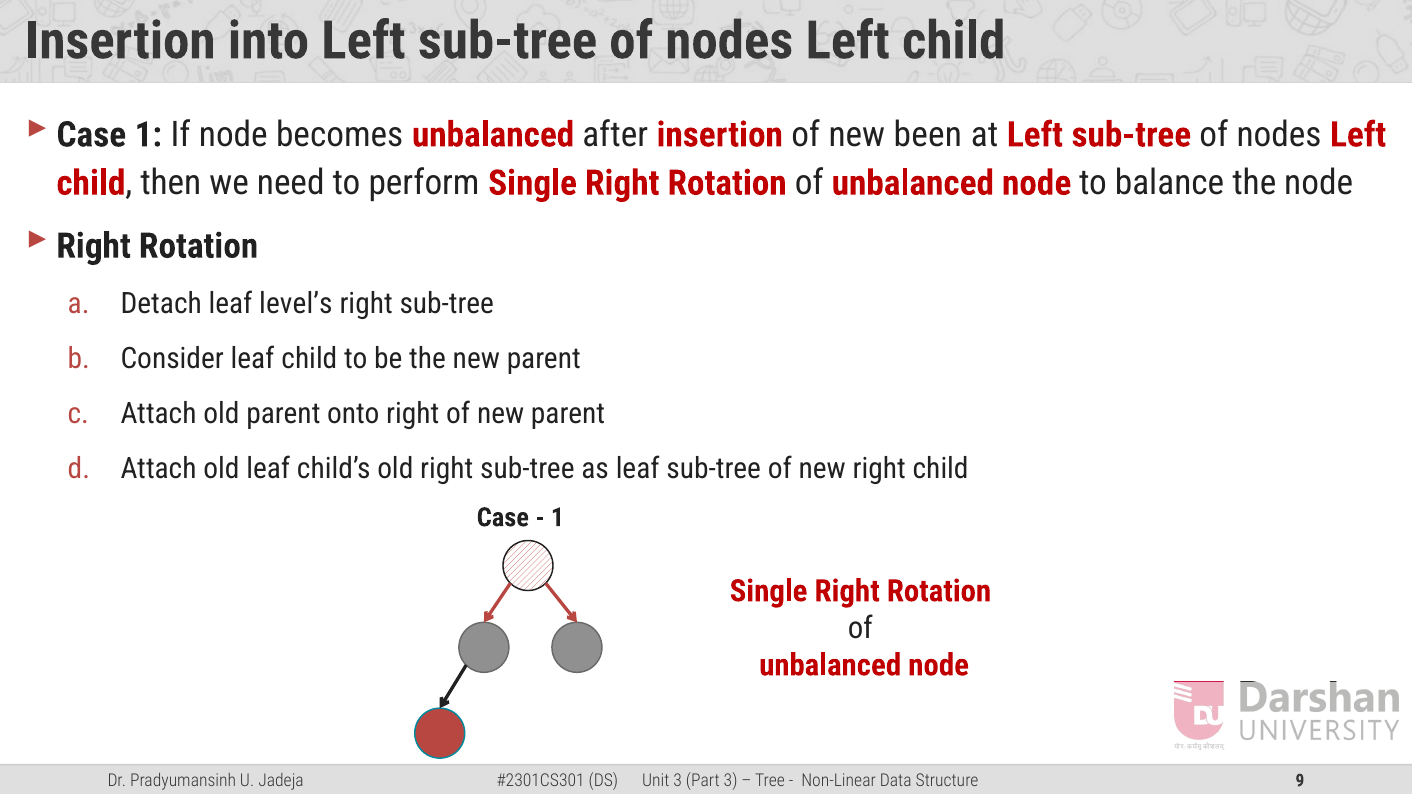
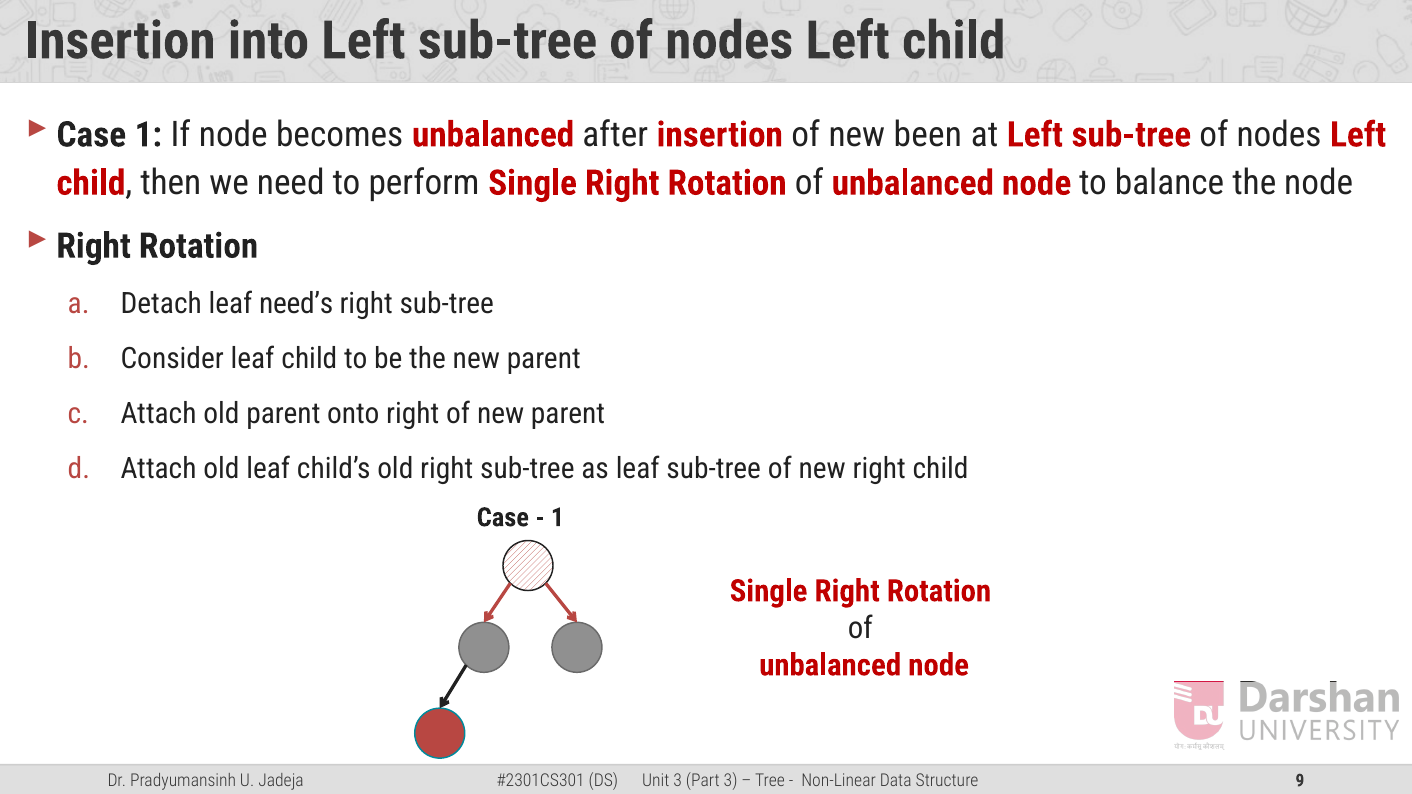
level’s: level’s -> need’s
